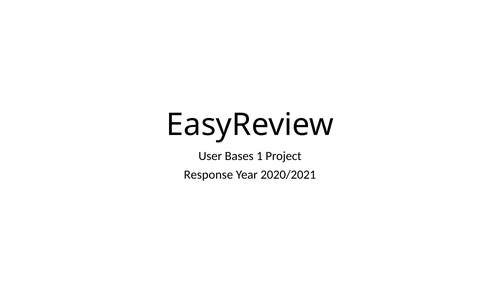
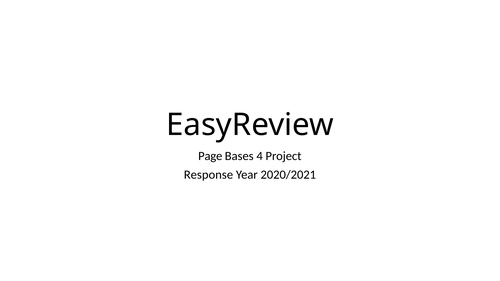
User: User -> Page
1: 1 -> 4
